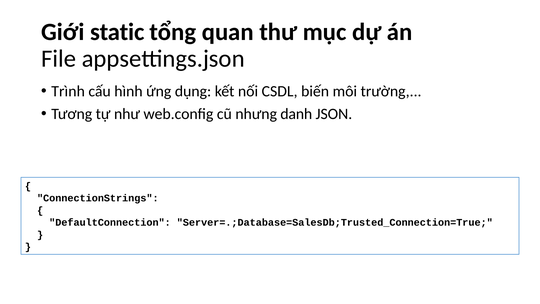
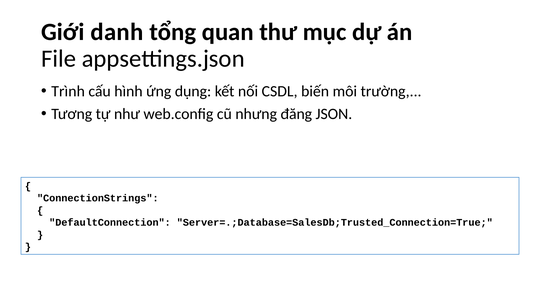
static: static -> danh
danh: danh -> đăng
